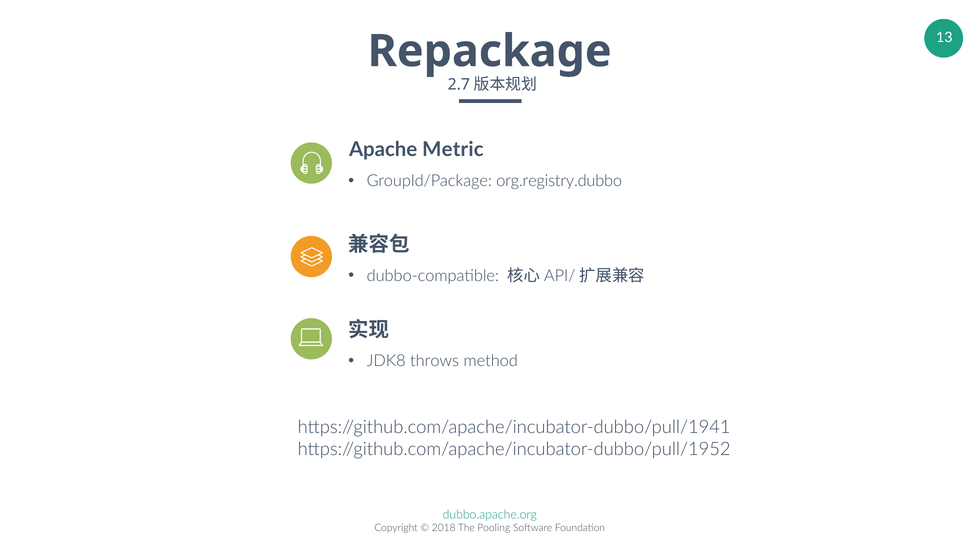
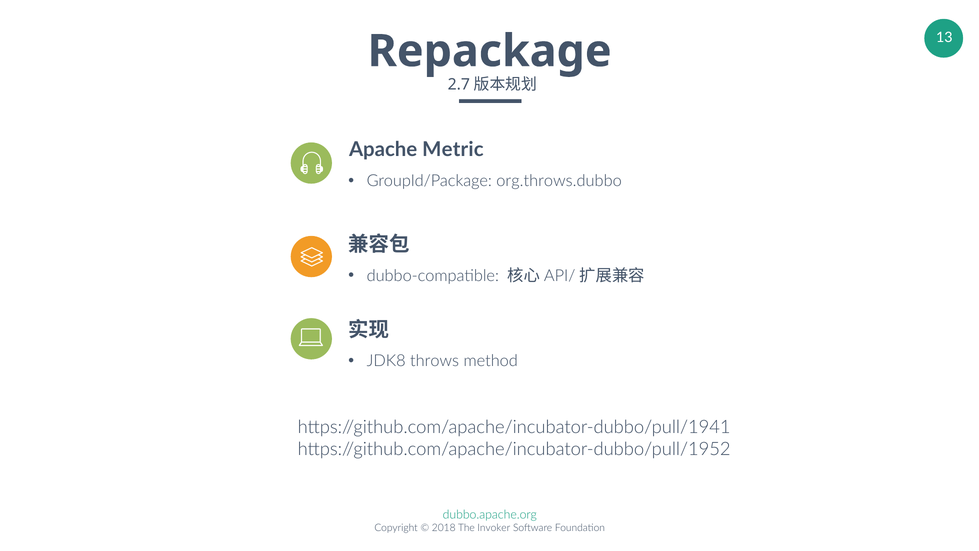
org.registry.dubbo: org.registry.dubbo -> org.throws.dubbo
Pooling: Pooling -> Invoker
